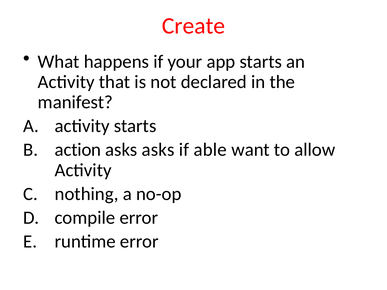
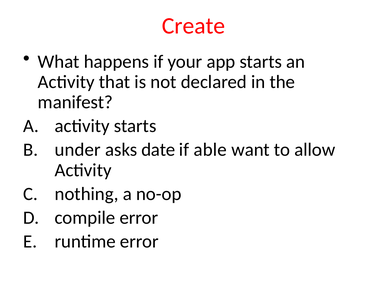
action: action -> under
asks asks: asks -> date
